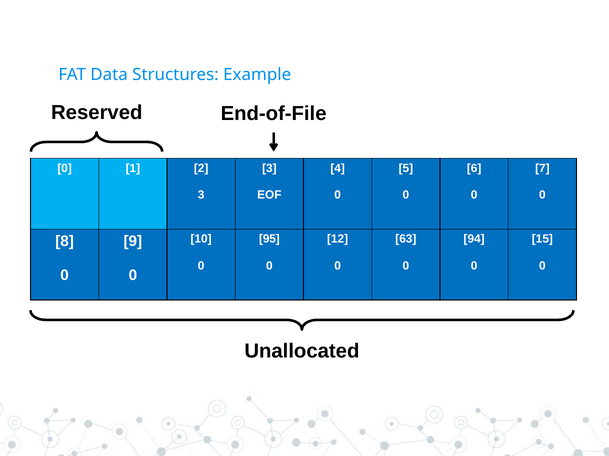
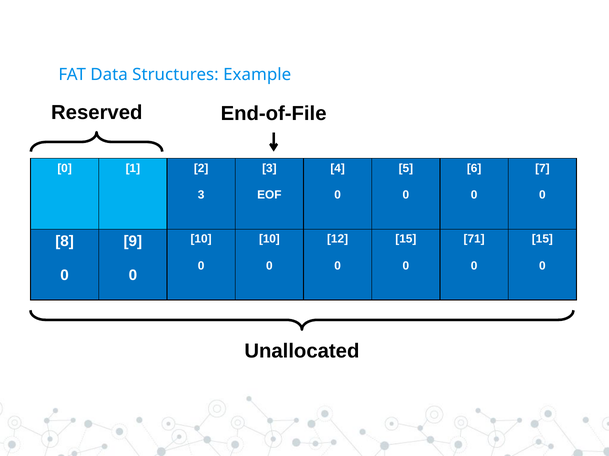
95 at (269, 239): 95 -> 10
63 at (406, 239): 63 -> 15
94: 94 -> 71
